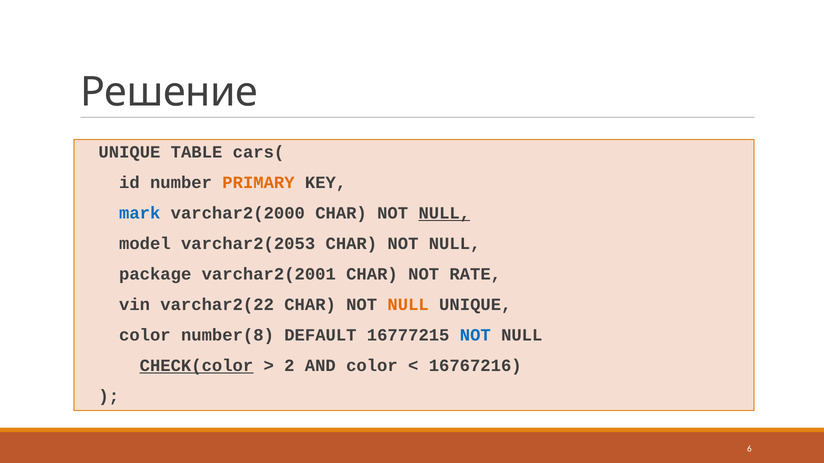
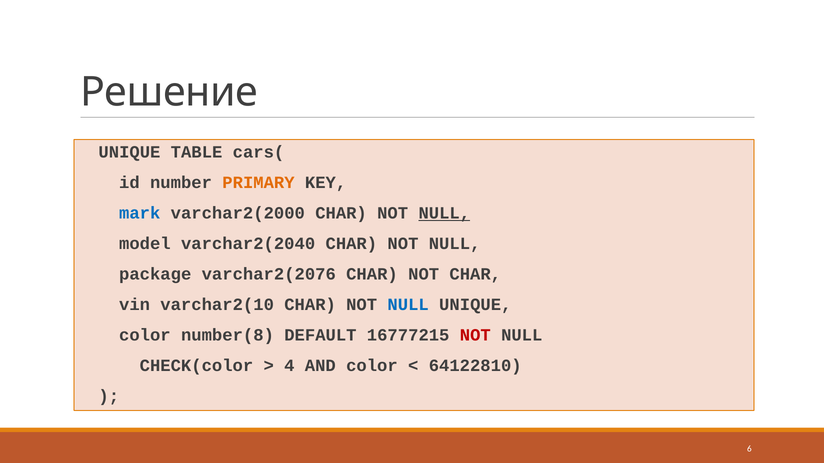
varchar2(2053: varchar2(2053 -> varchar2(2040
varchar2(2001: varchar2(2001 -> varchar2(2076
NOT RATE: RATE -> CHAR
varchar2(22: varchar2(22 -> varchar2(10
NULL at (408, 305) colour: orange -> blue
NOT at (475, 336) colour: blue -> red
CHECK(color underline: present -> none
2: 2 -> 4
16767216: 16767216 -> 64122810
